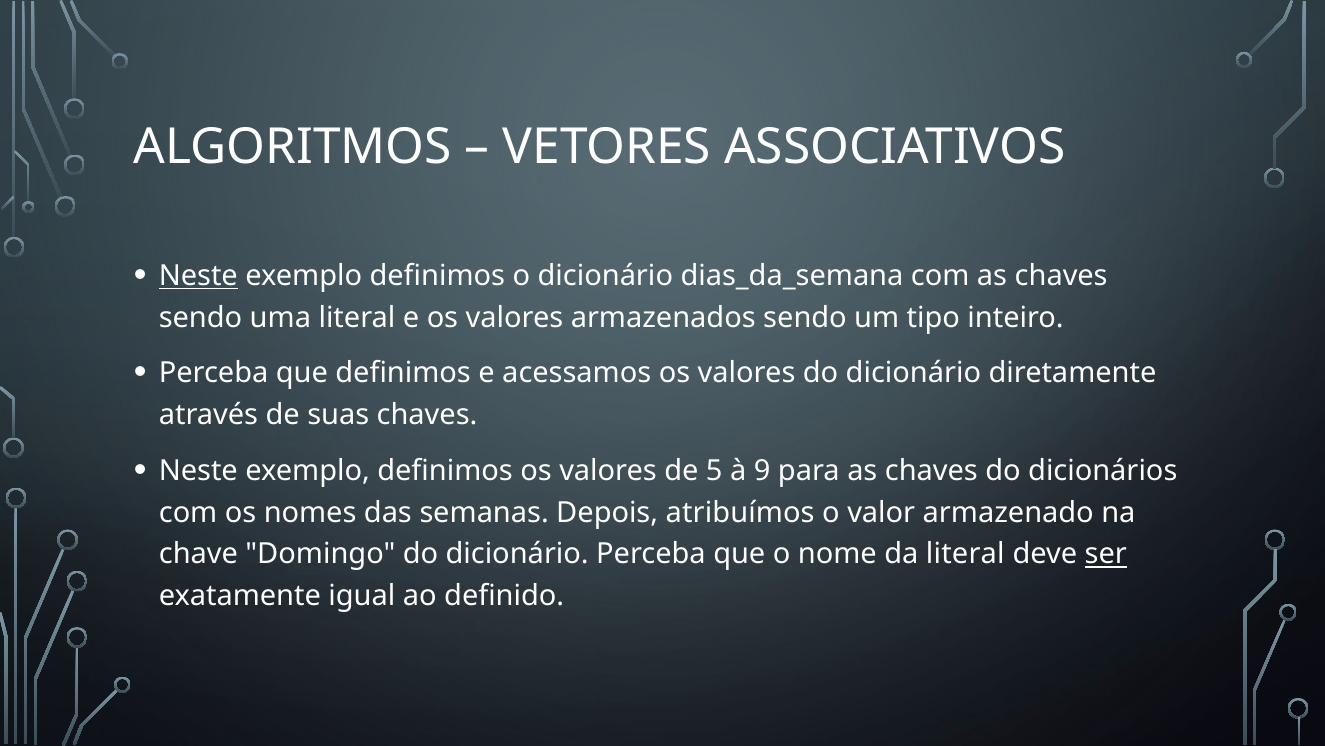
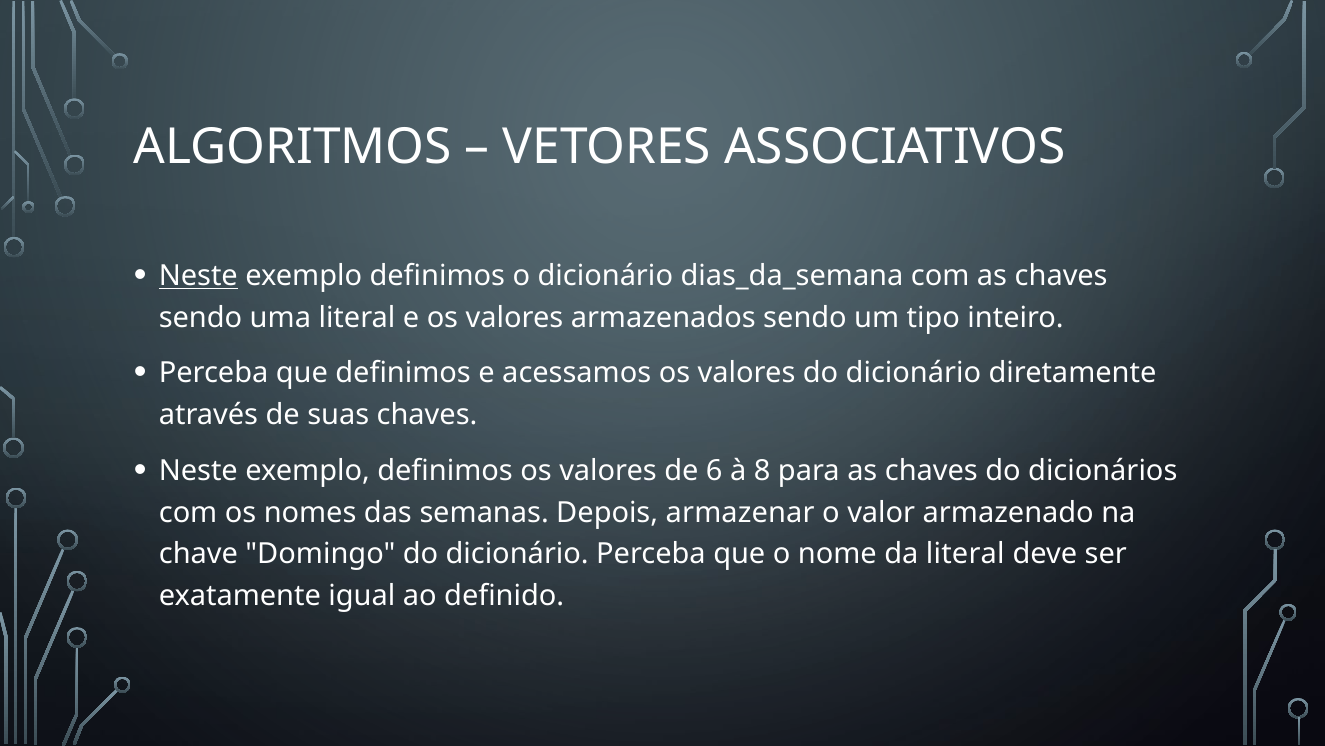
5: 5 -> 6
9: 9 -> 8
atribuímos: atribuímos -> armazenar
ser underline: present -> none
